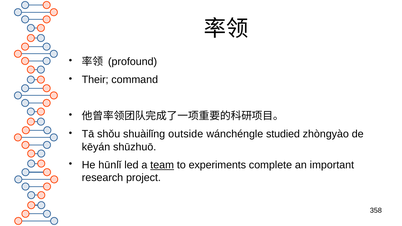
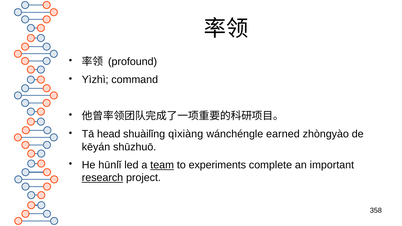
Their: Their -> Yìzhì
shǒu: shǒu -> head
outside: outside -> qìxiàng
studied: studied -> earned
research underline: none -> present
